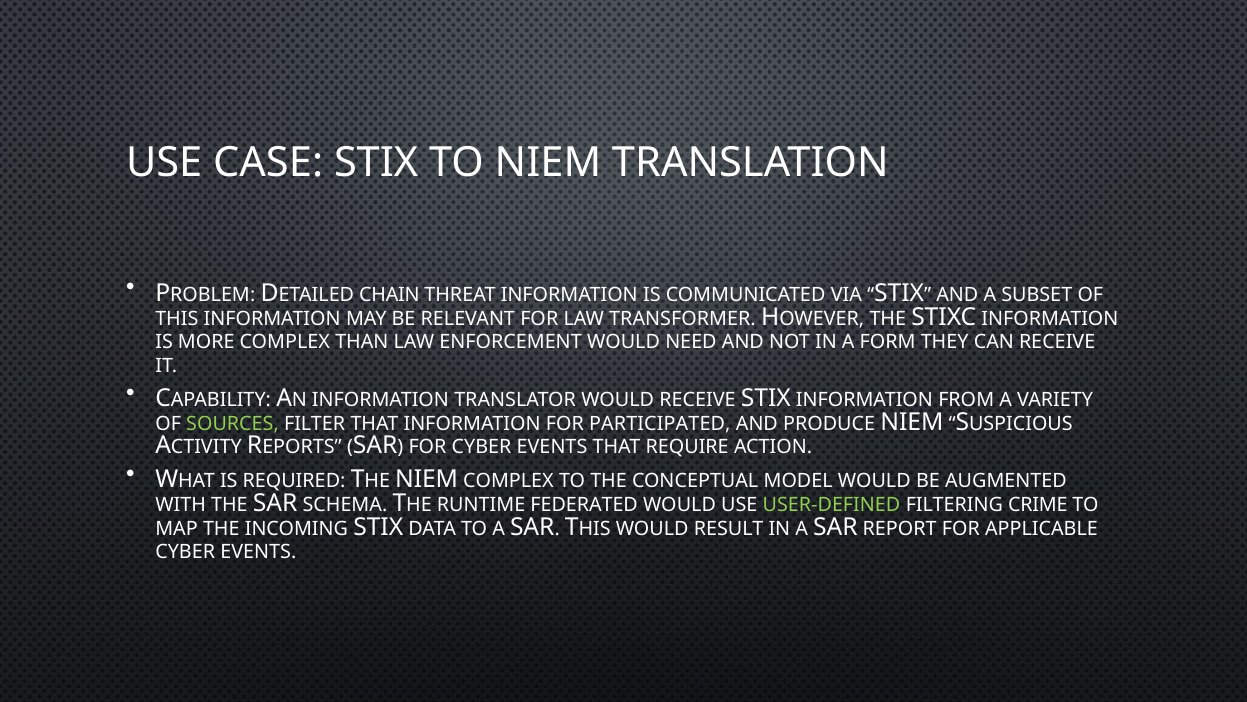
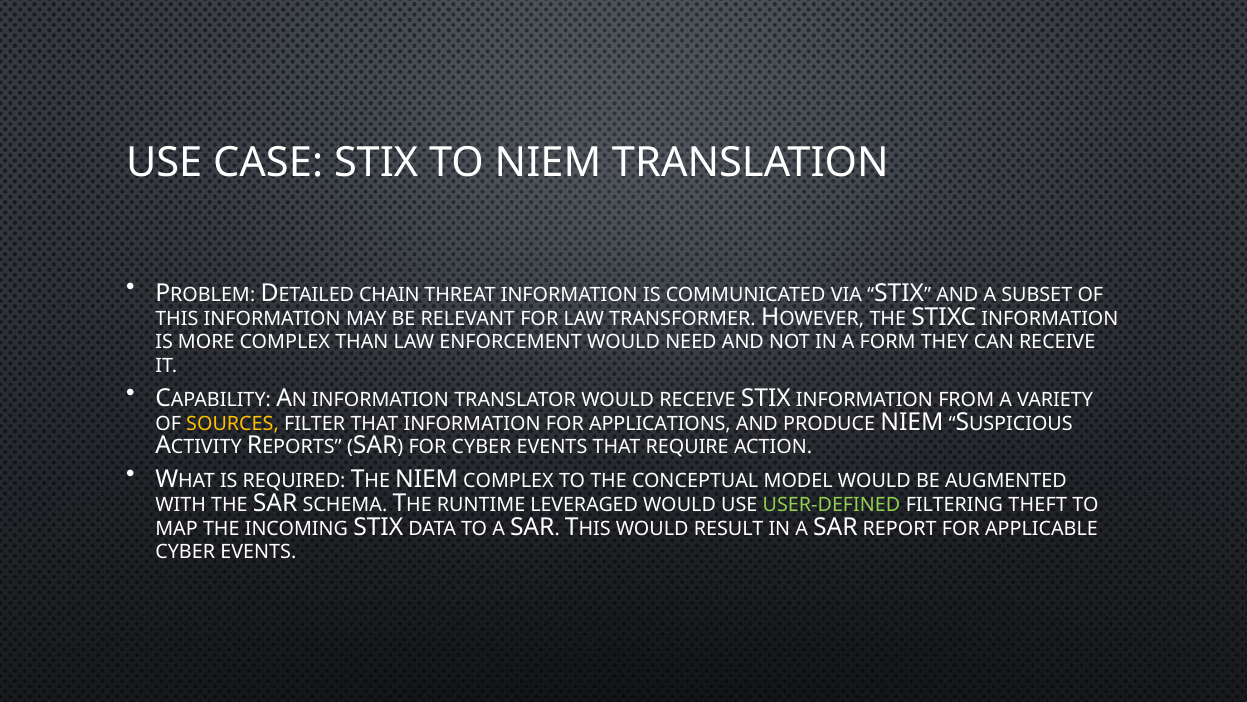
SOURCES colour: light green -> yellow
PARTICIPATED: PARTICIPATED -> APPLICATIONS
FEDERATED: FEDERATED -> LEVERAGED
CRIME: CRIME -> THEFT
